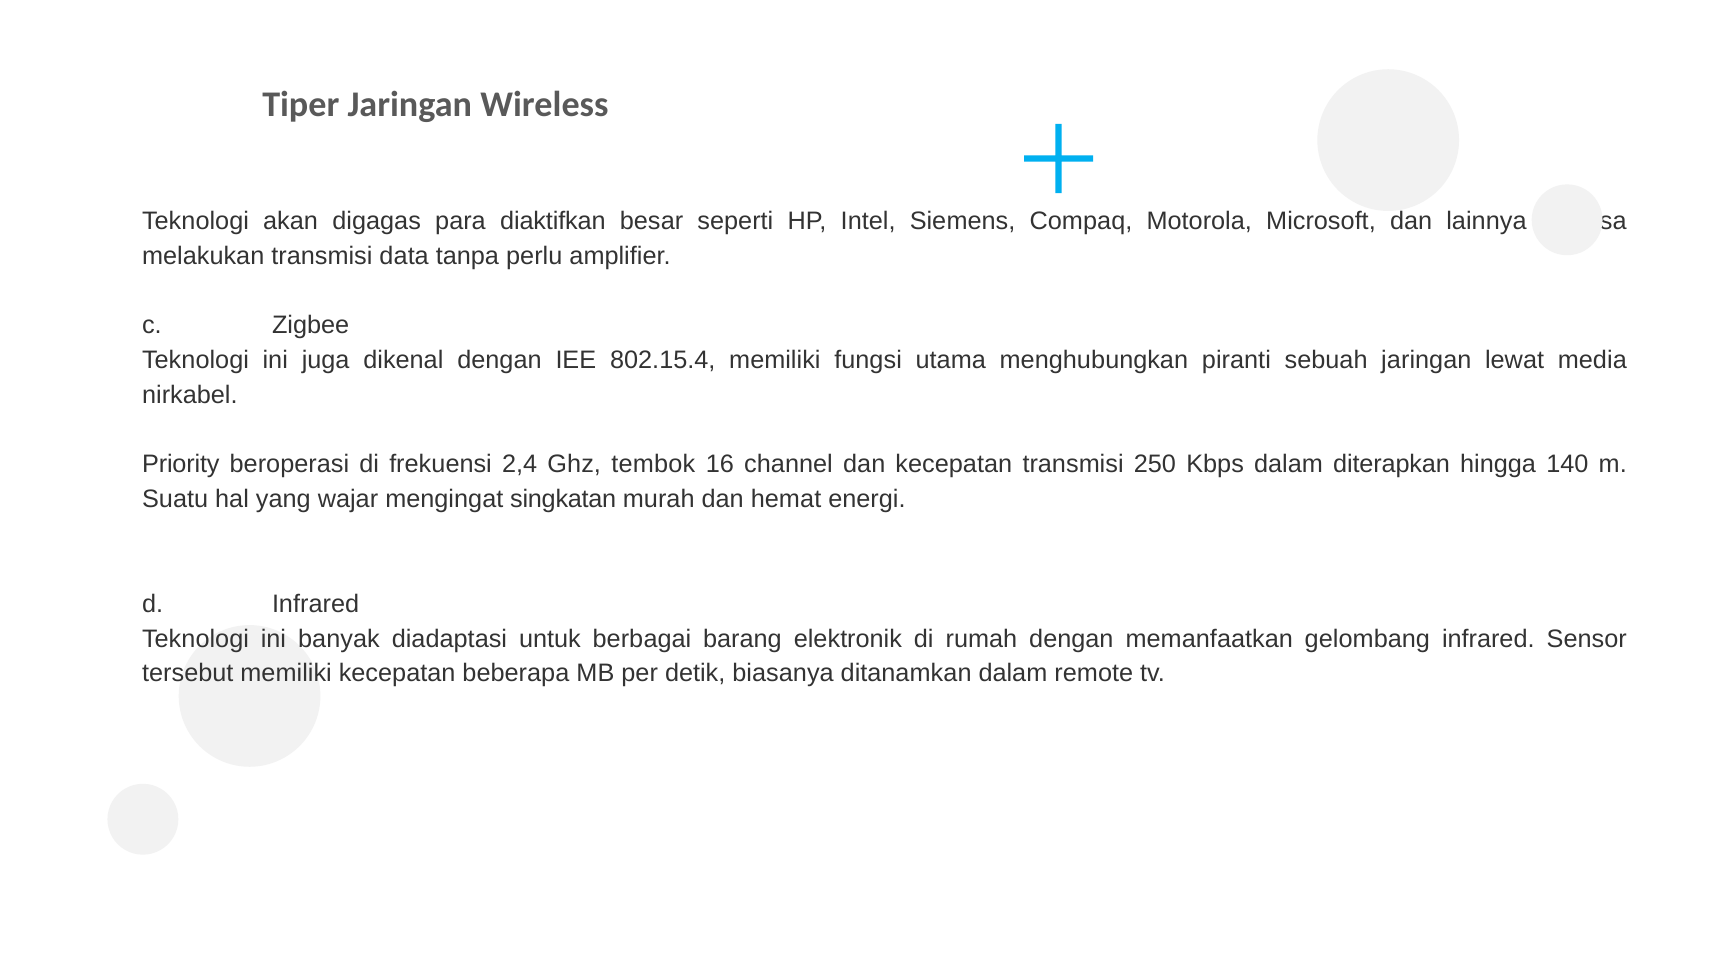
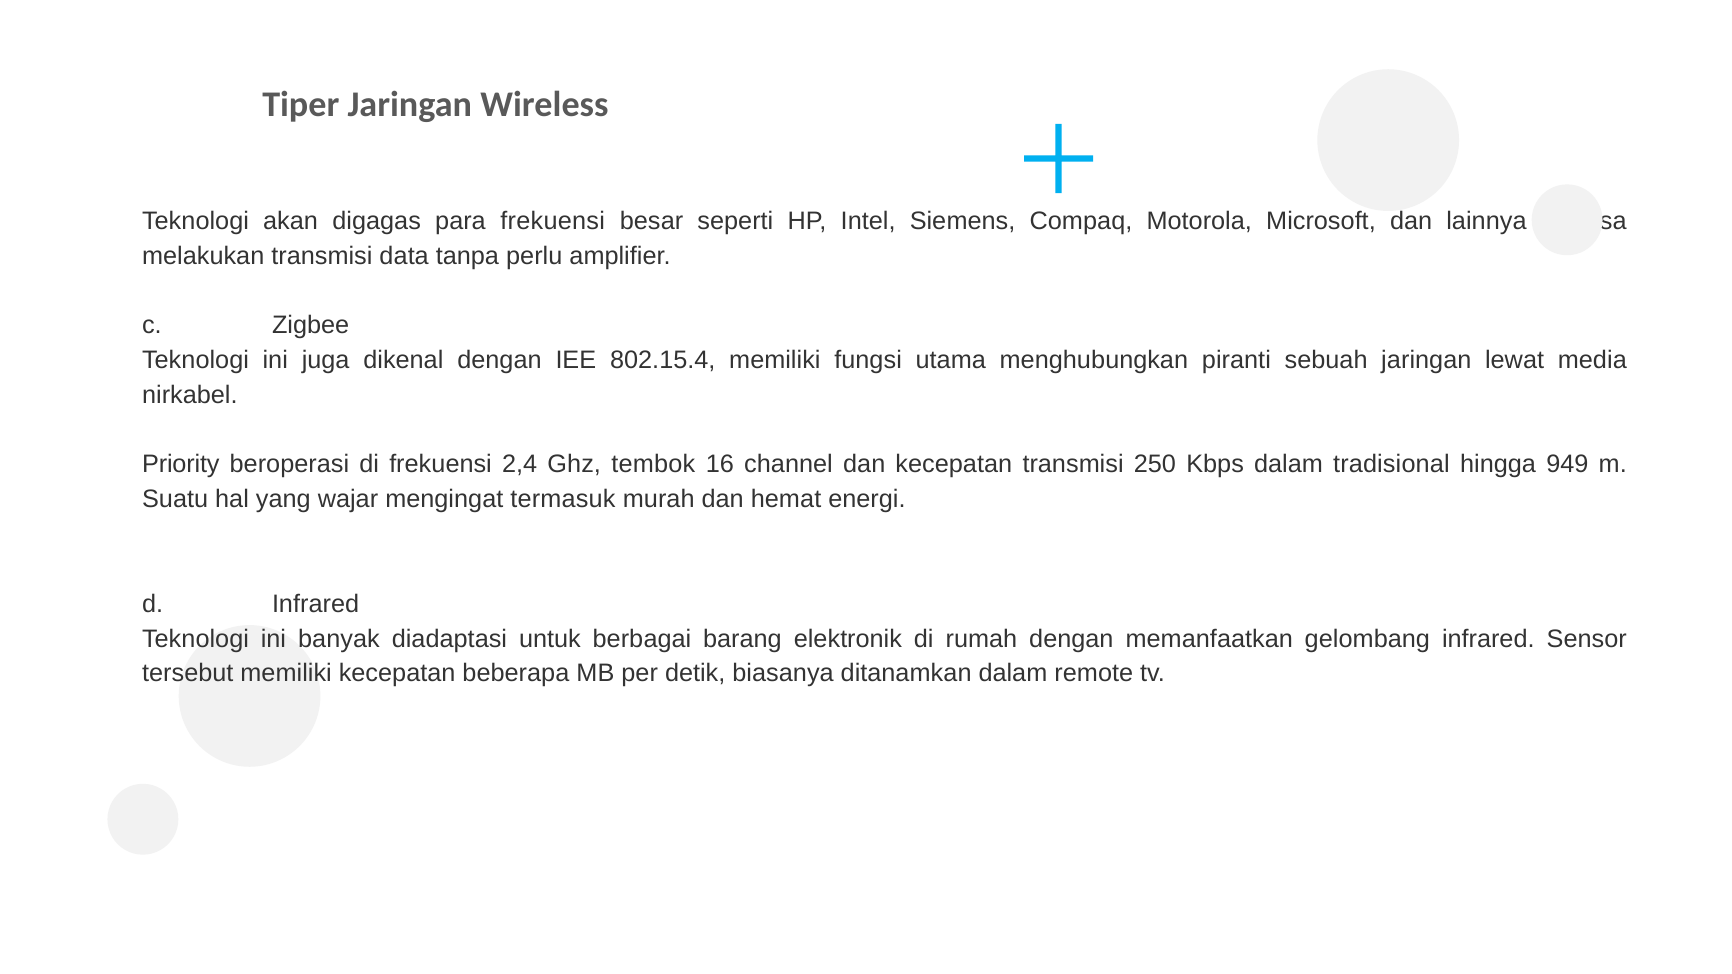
para diaktifkan: diaktifkan -> frekuensi
diterapkan: diterapkan -> tradisional
140: 140 -> 949
singkatan: singkatan -> termasuk
